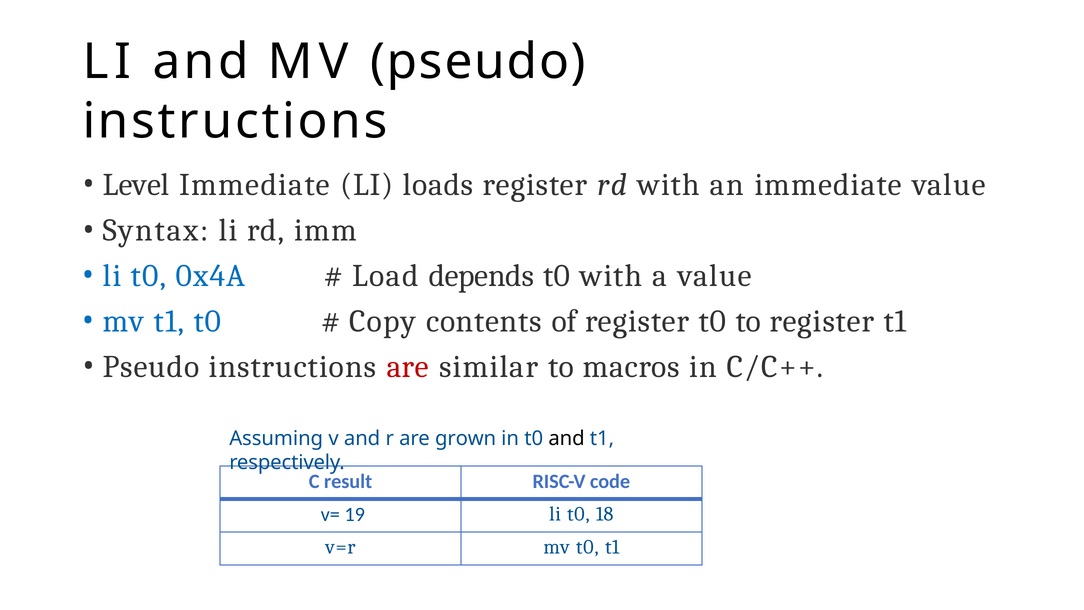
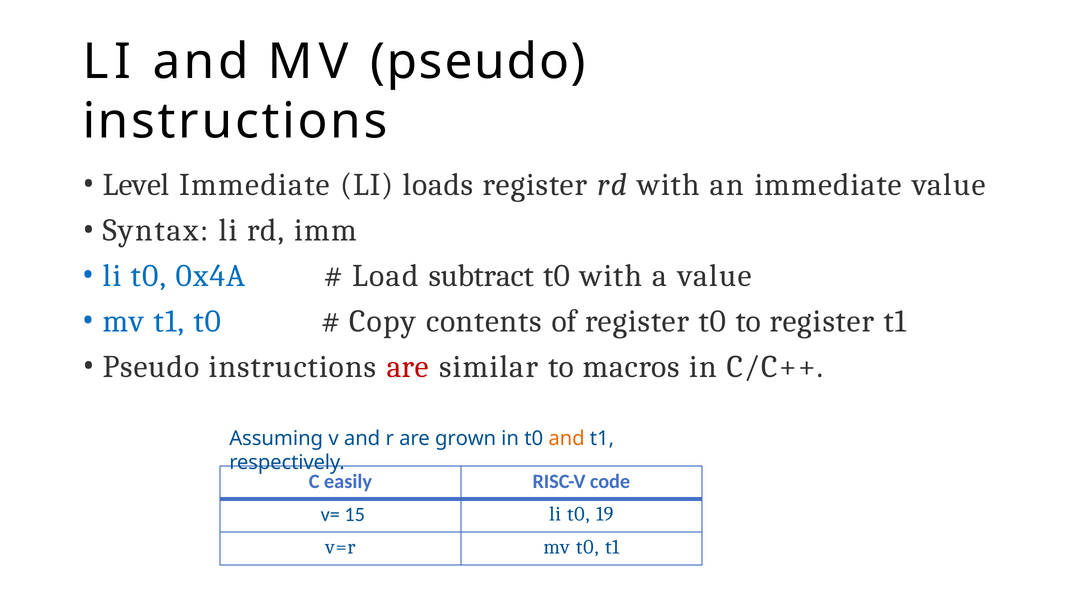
depends: depends -> subtract
and at (567, 438) colour: black -> orange
result: result -> easily
19: 19 -> 15
18: 18 -> 19
